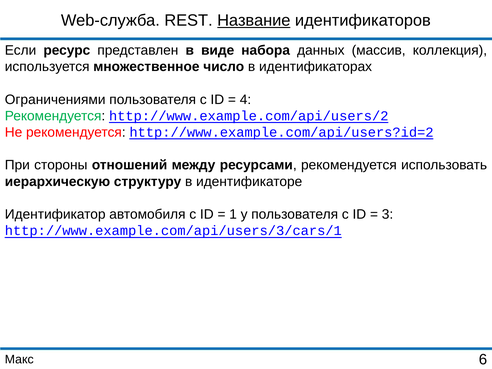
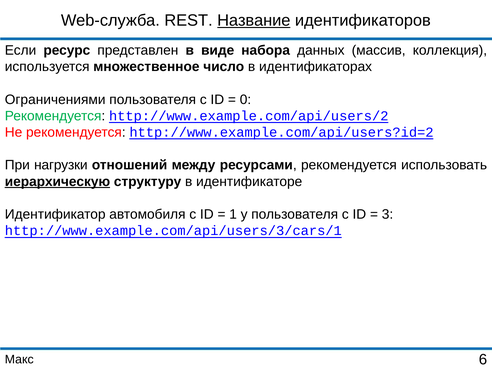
4: 4 -> 0
стороны: стороны -> нагрузки
иерархическую underline: none -> present
